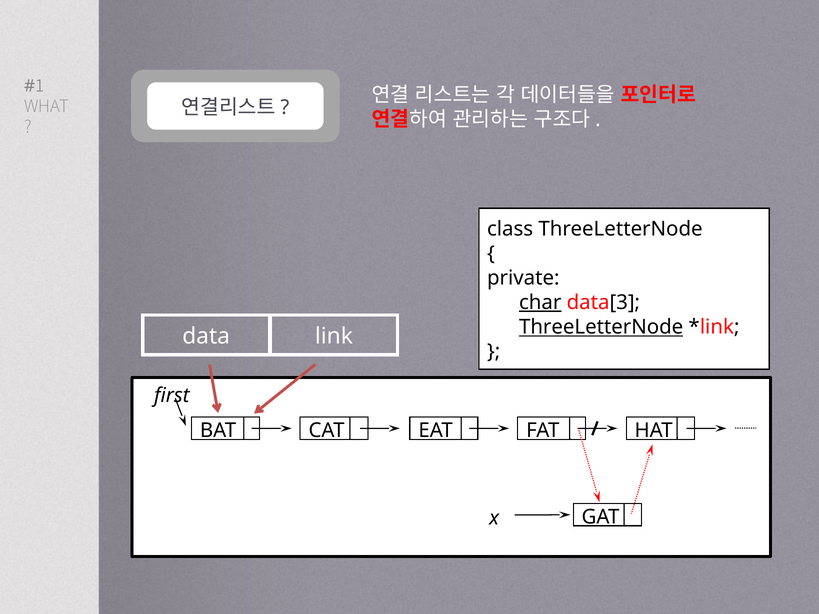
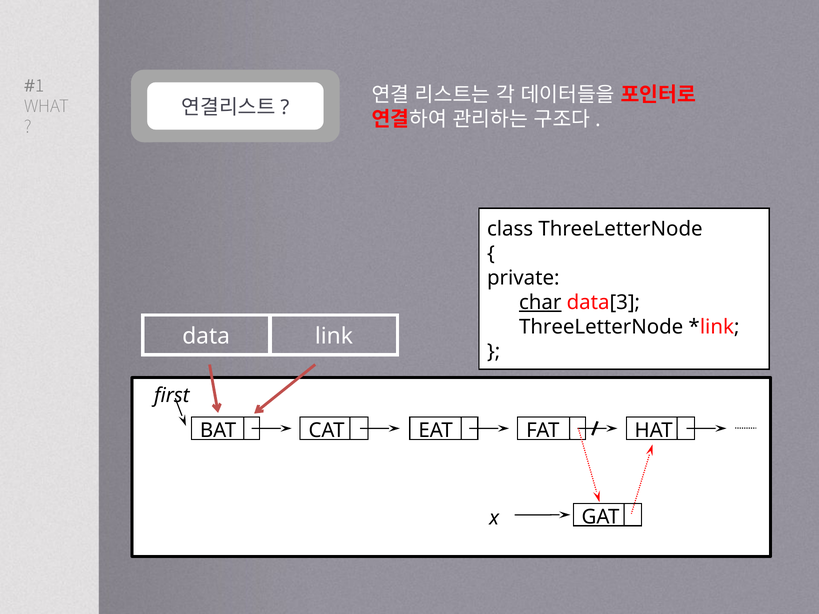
ThreeLetterNode at (601, 327) underline: present -> none
